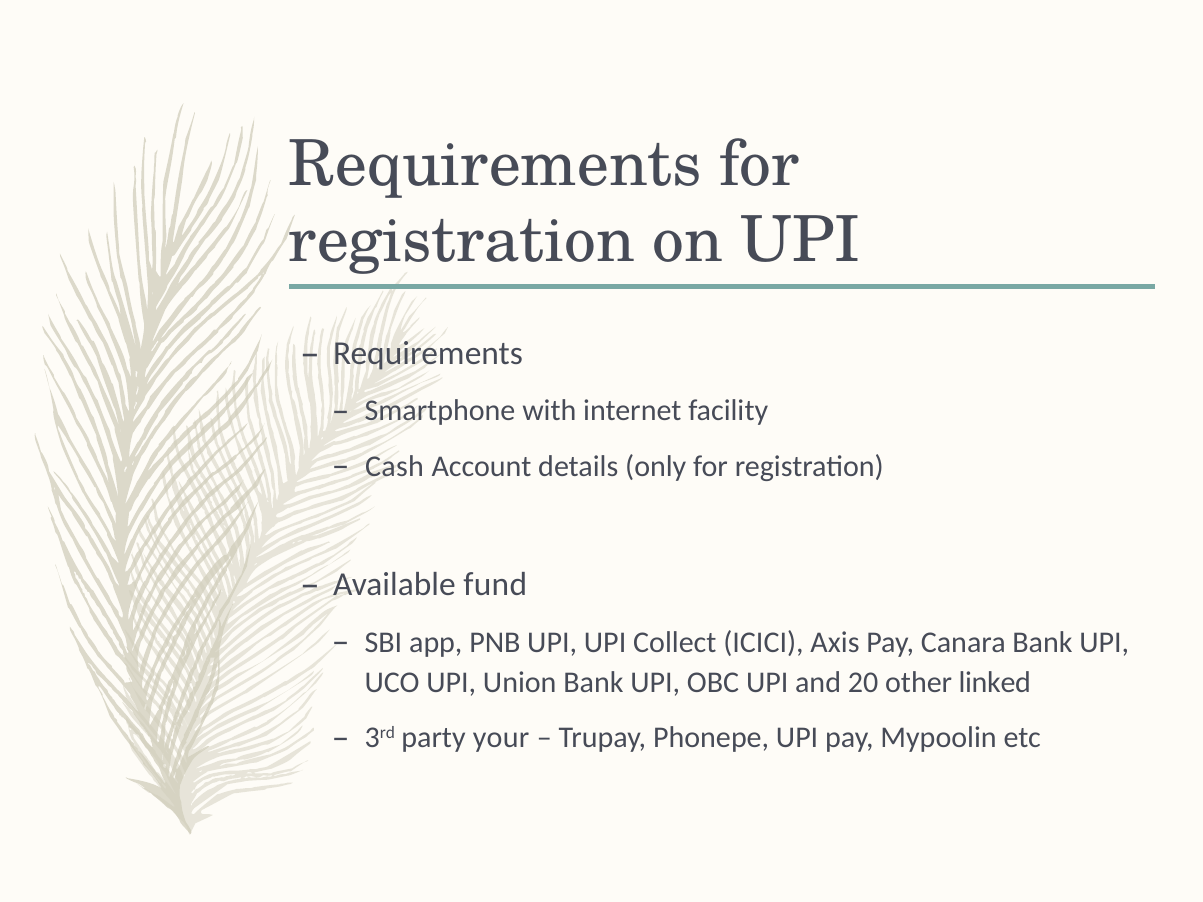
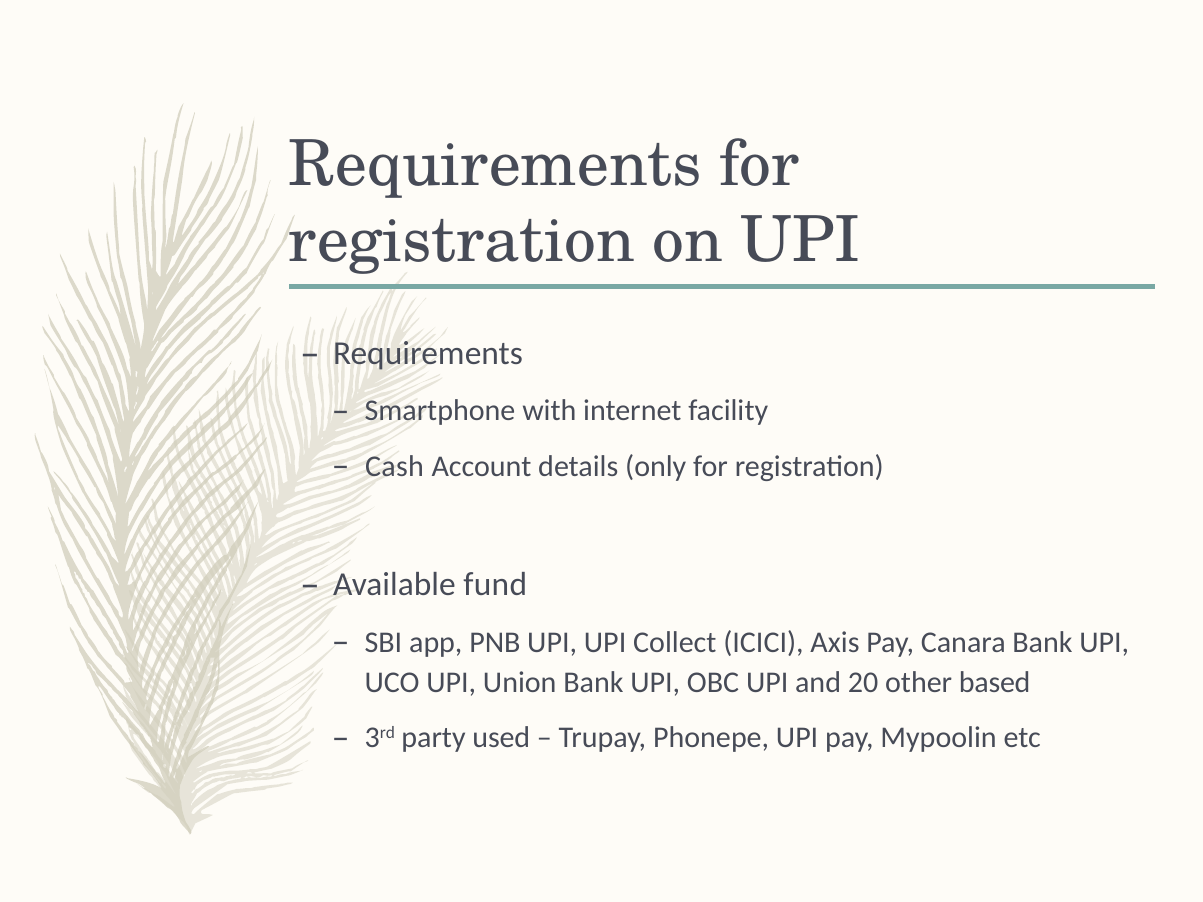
linked: linked -> based
your: your -> used
